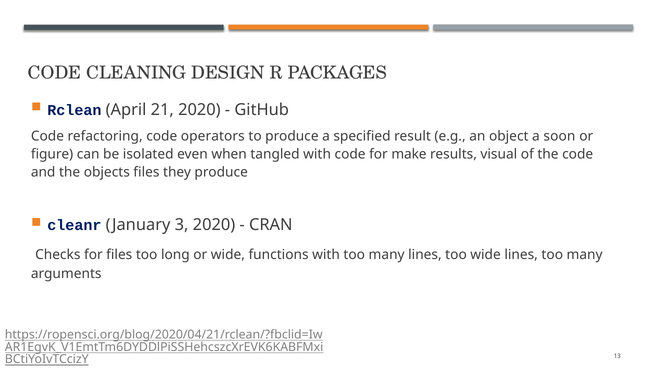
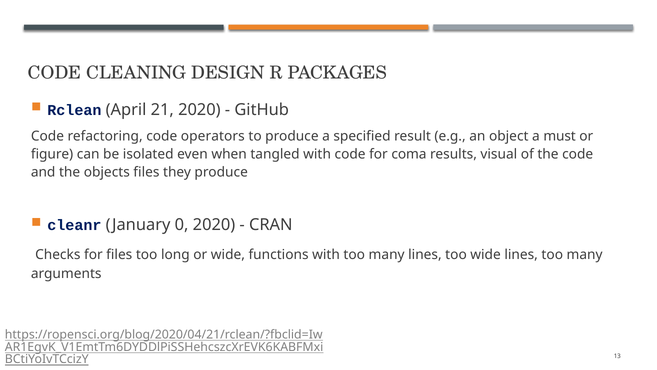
soon: soon -> must
make: make -> coma
3: 3 -> 0
